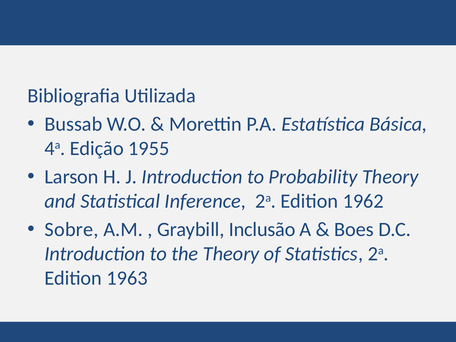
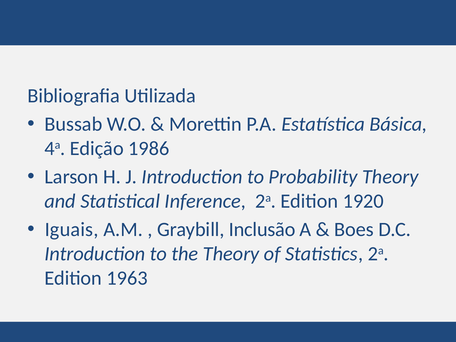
1955: 1955 -> 1986
1962: 1962 -> 1920
Sobre: Sobre -> Iguais
